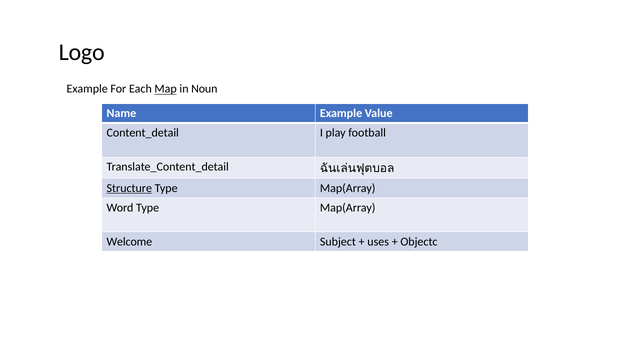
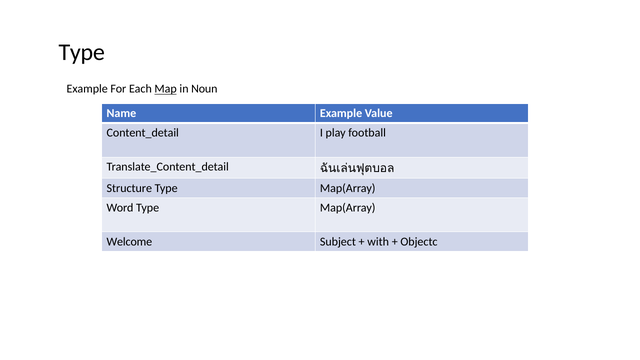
Logo at (82, 53): Logo -> Type
Structure underline: present -> none
uses: uses -> with
